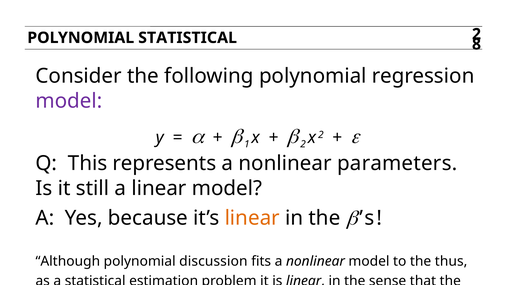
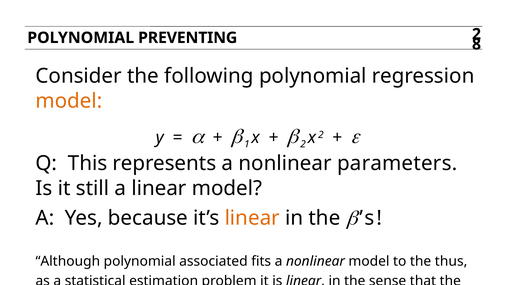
POLYNOMIAL STATISTICAL: STATISTICAL -> PREVENTING
model at (69, 101) colour: purple -> orange
discussion: discussion -> associated
